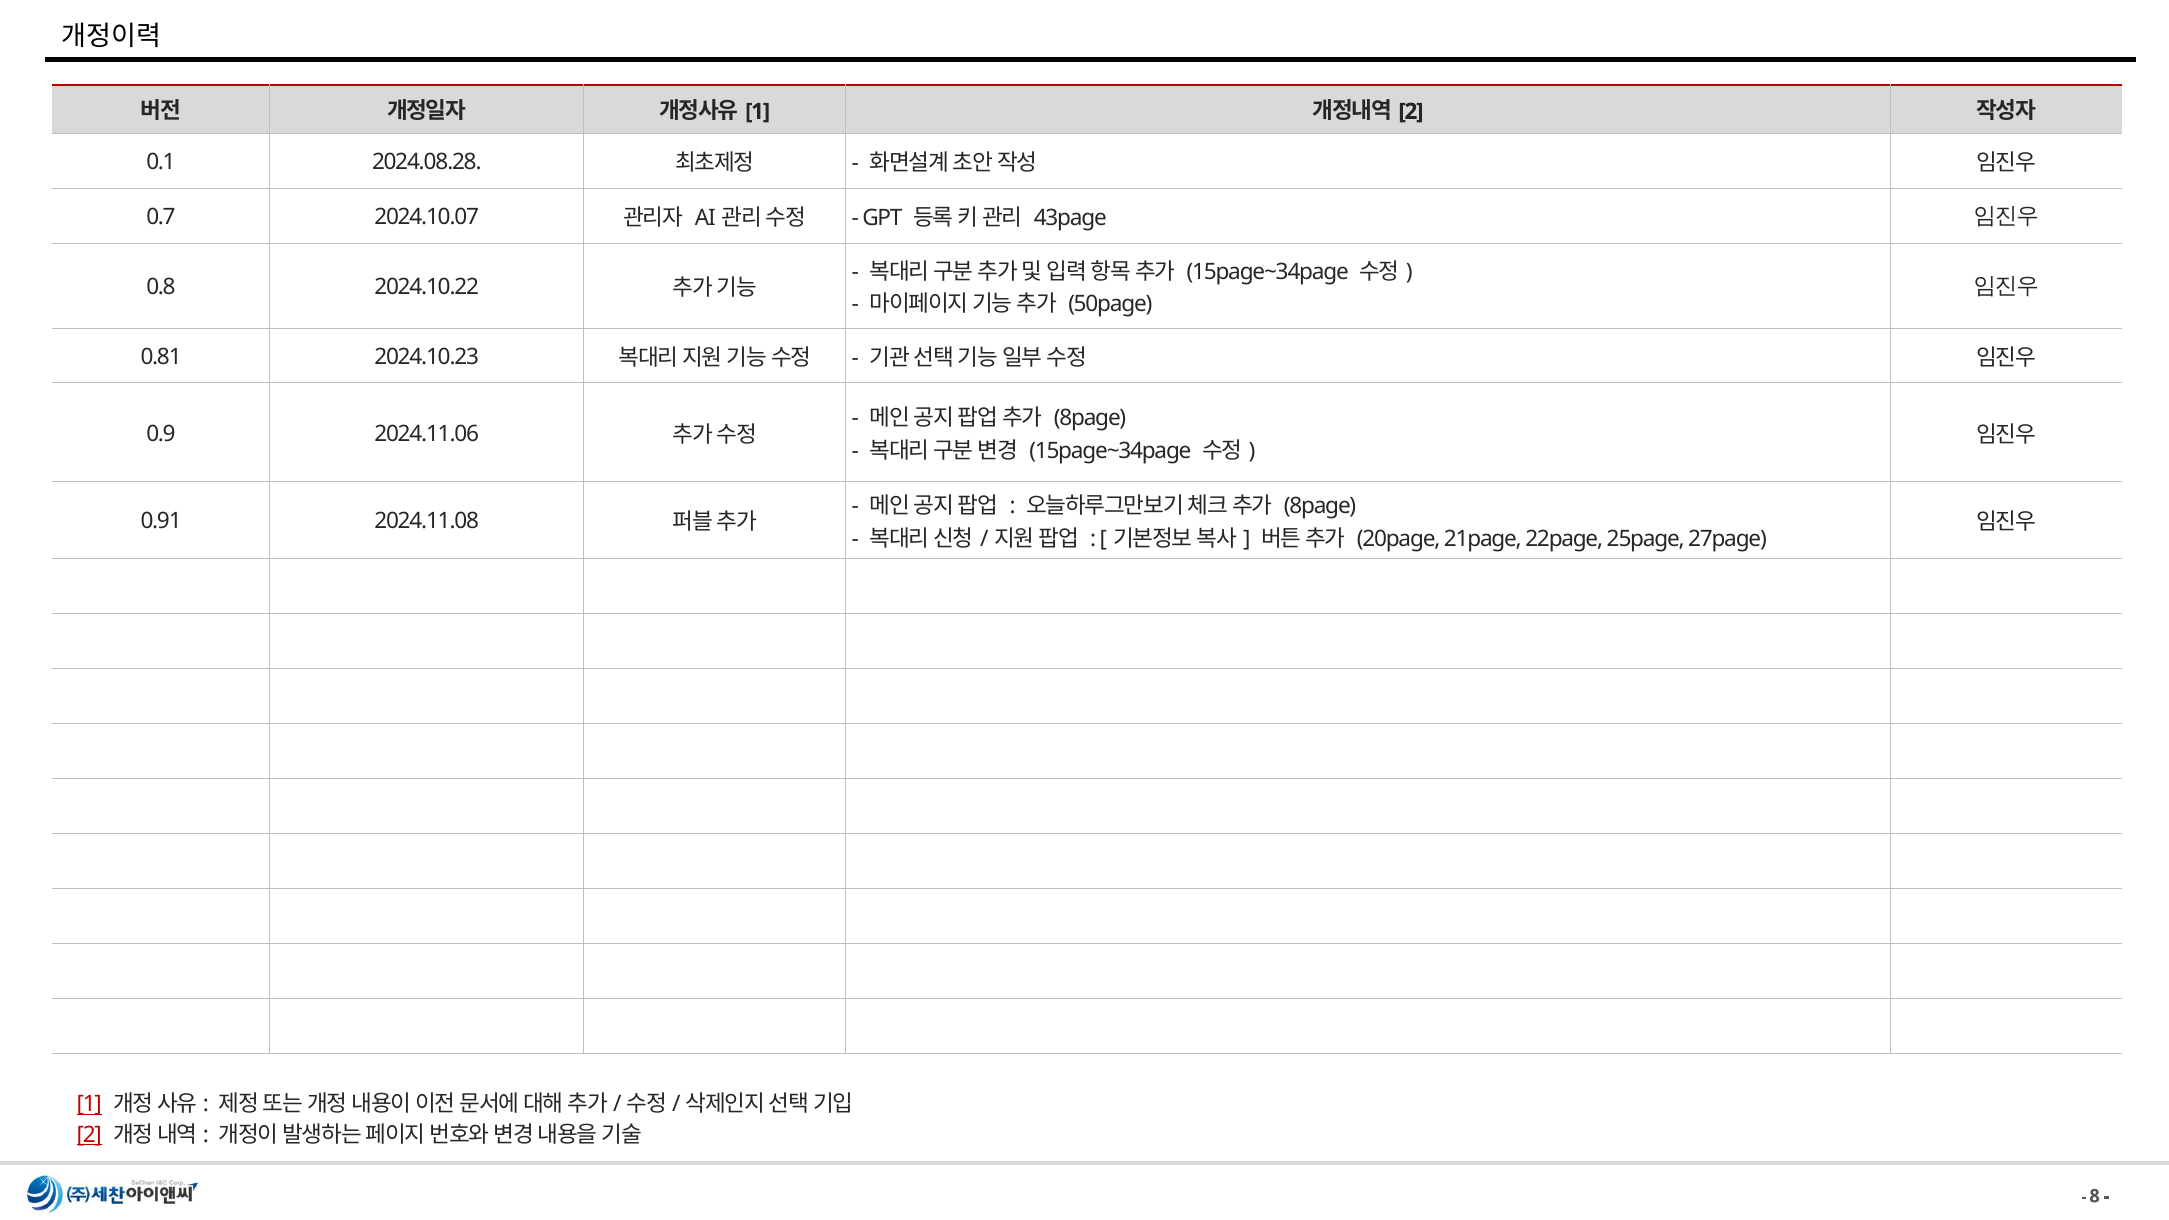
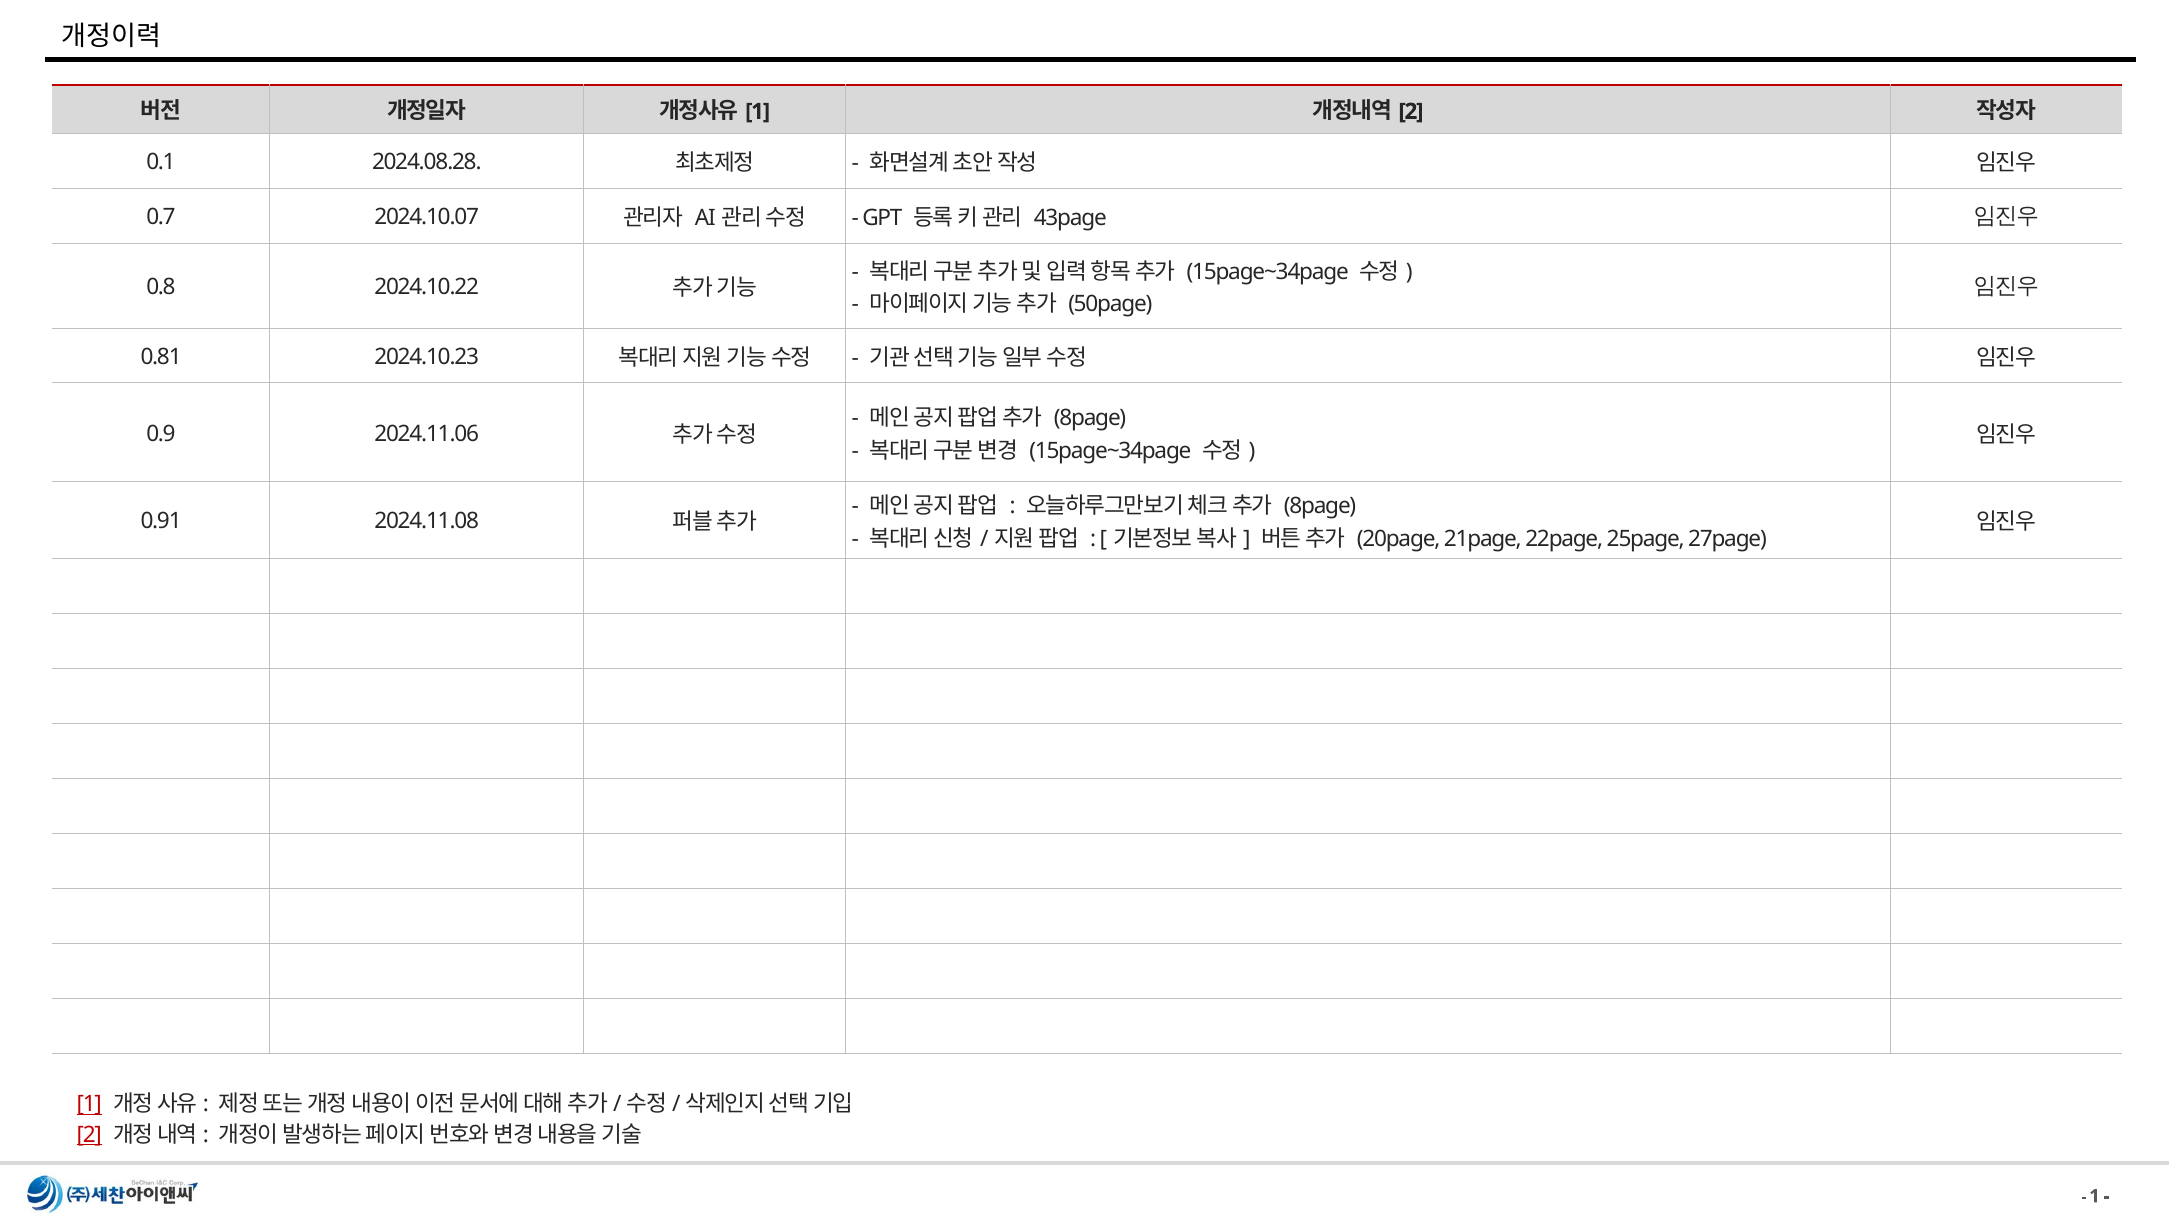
8 at (2095, 1196): 8 -> 1
